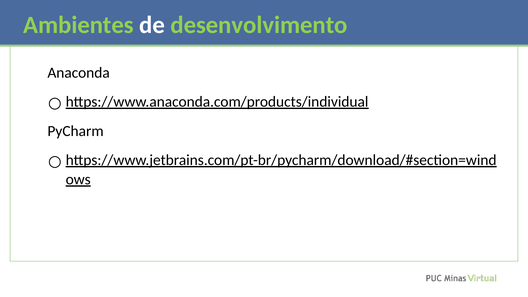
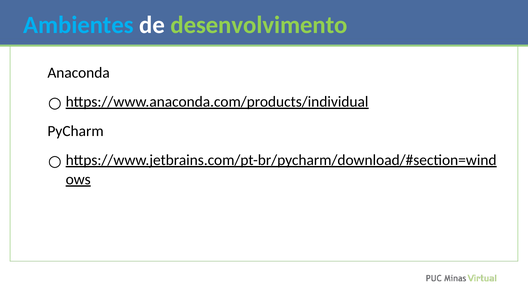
Ambientes colour: light green -> light blue
